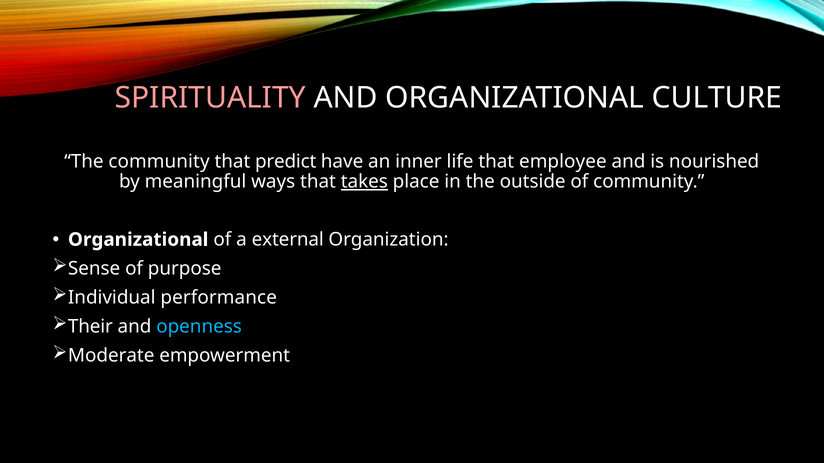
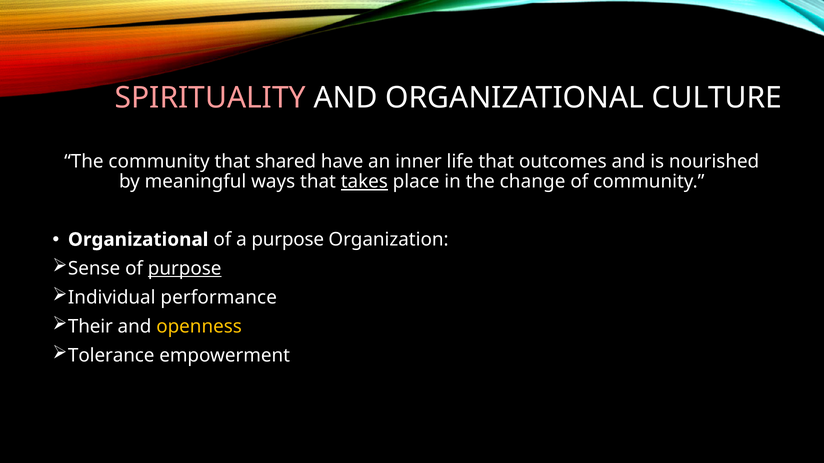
predict: predict -> shared
employee: employee -> outcomes
outside: outside -> change
a external: external -> purpose
purpose at (185, 269) underline: none -> present
openness colour: light blue -> yellow
Moderate: Moderate -> Tolerance
